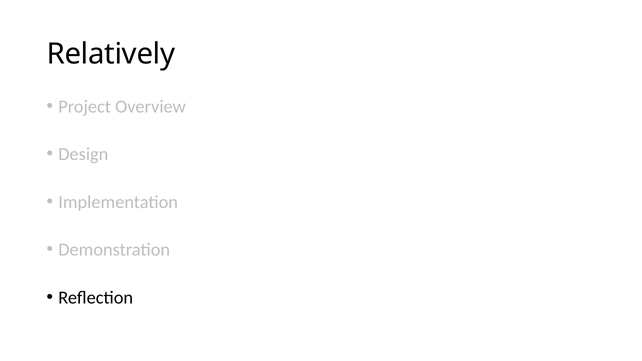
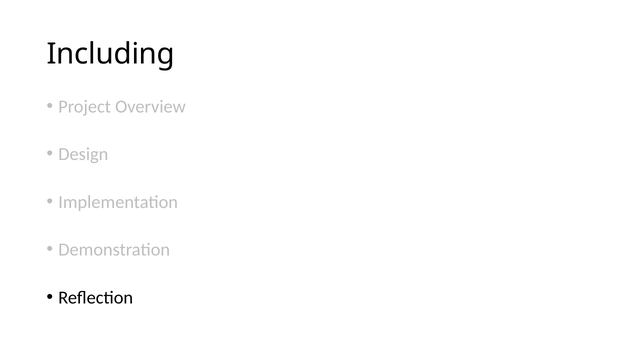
Relatively: Relatively -> Including
